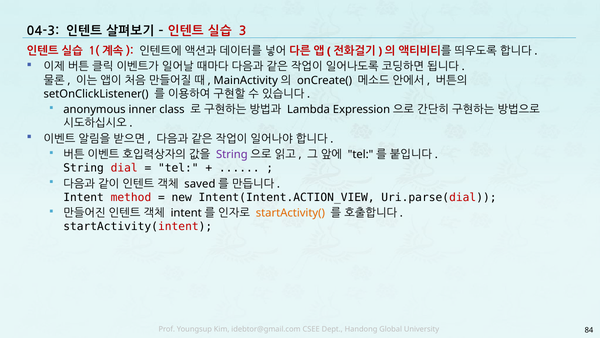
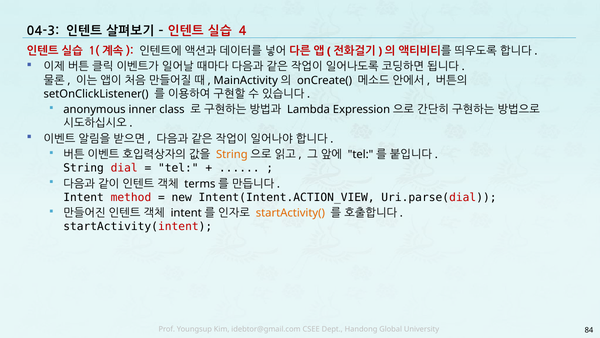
3: 3 -> 4
String at (232, 154) colour: purple -> orange
saved: saved -> terms
